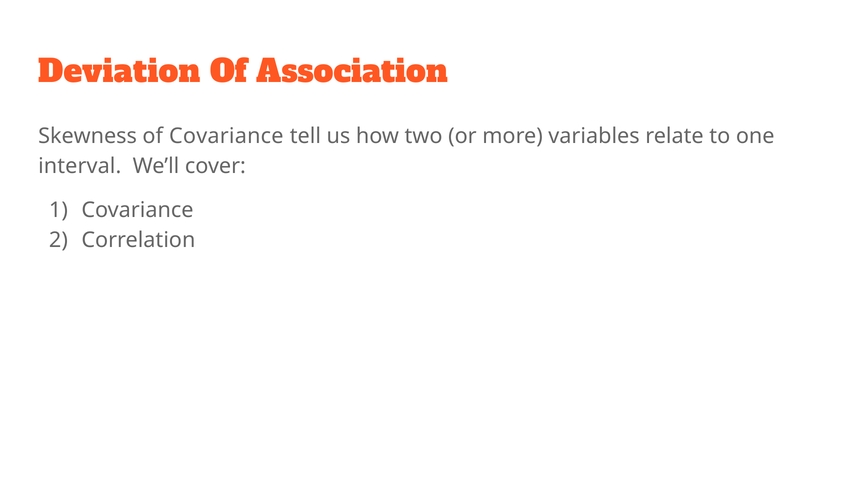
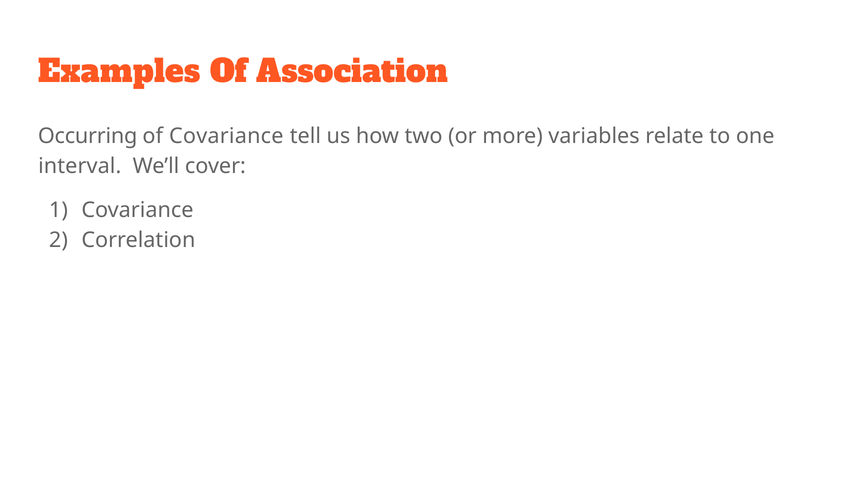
Deviation: Deviation -> Examples
Skewness: Skewness -> Occurring
